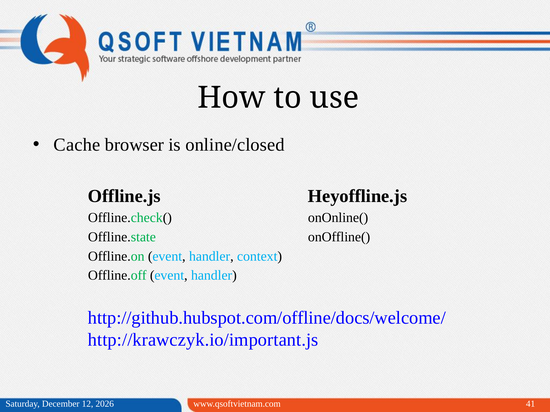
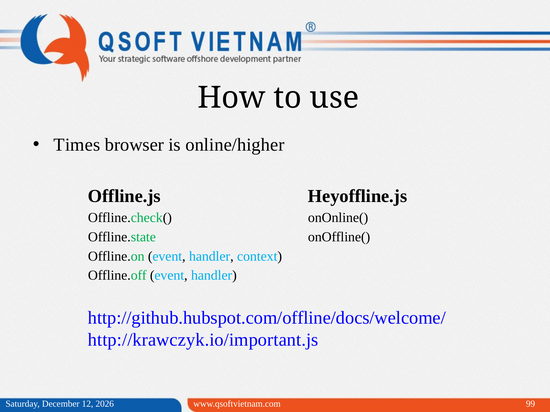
Cache: Cache -> Times
online/closed: online/closed -> online/higher
41: 41 -> 99
